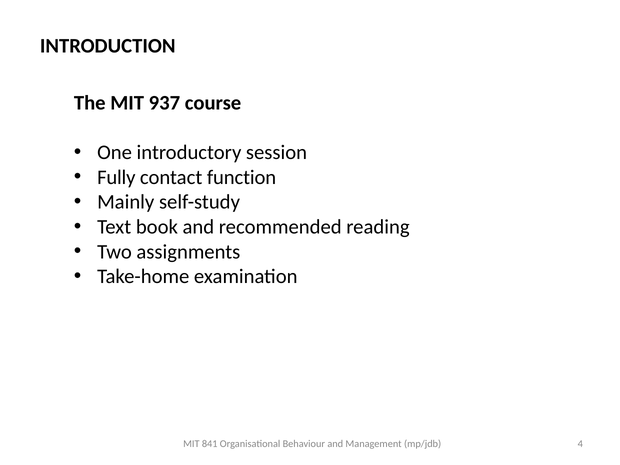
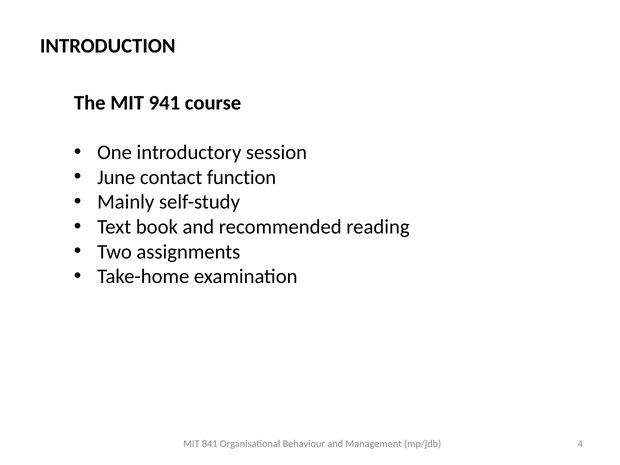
937: 937 -> 941
Fully: Fully -> June
